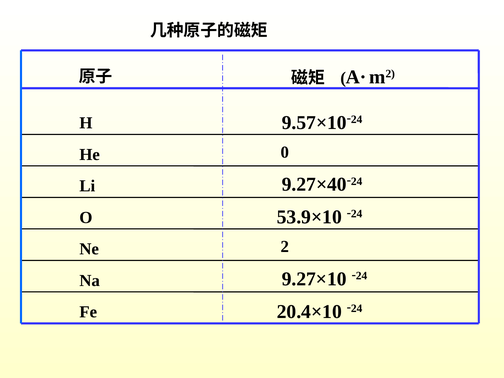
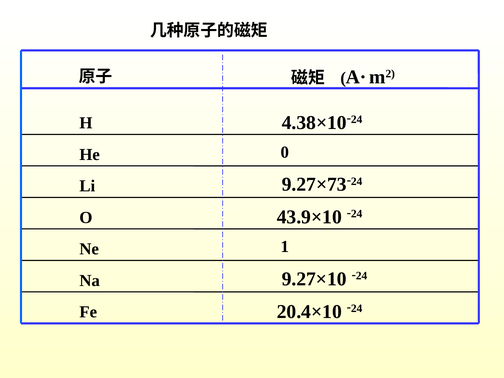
9.57×10: 9.57×10 -> 4.38×10
9.27×40: 9.27×40 -> 9.27×73
53.9×10: 53.9×10 -> 43.9×10
2: 2 -> 1
